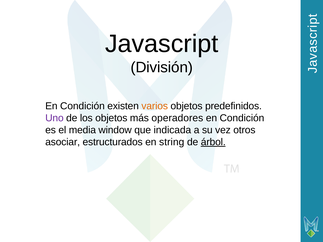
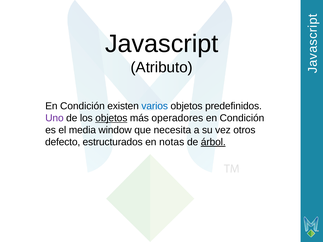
División: División -> Atributo
varios colour: orange -> blue
objetos at (111, 118) underline: none -> present
indicada: indicada -> necesita
asociar: asociar -> defecto
string: string -> notas
